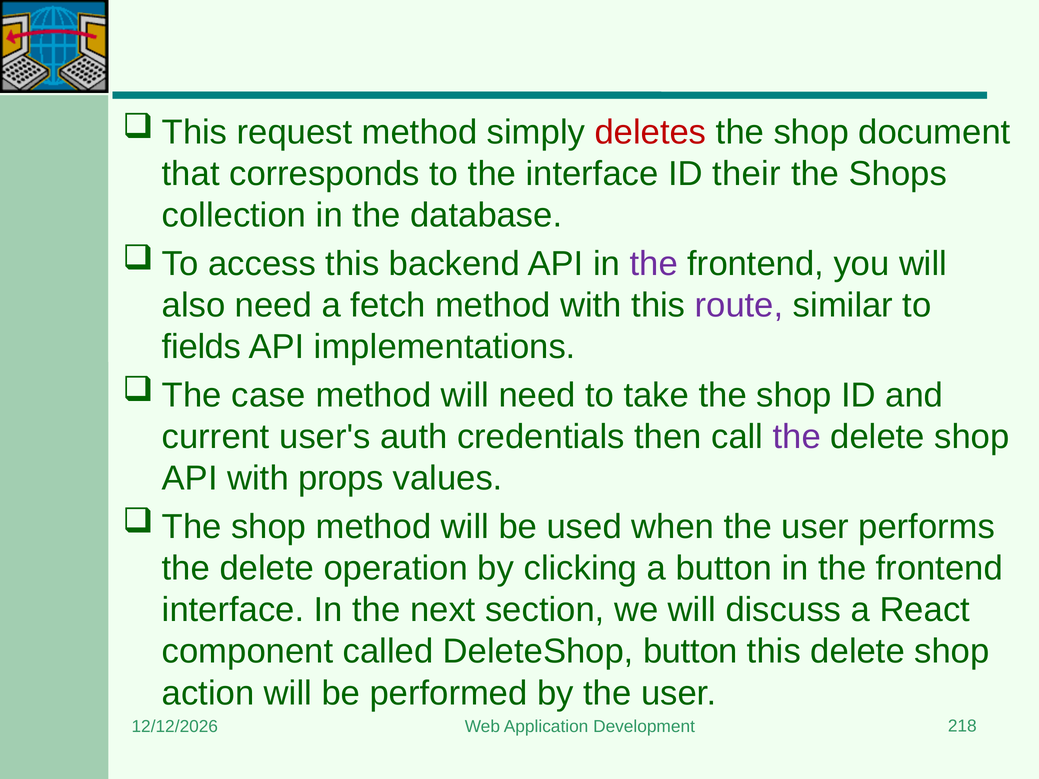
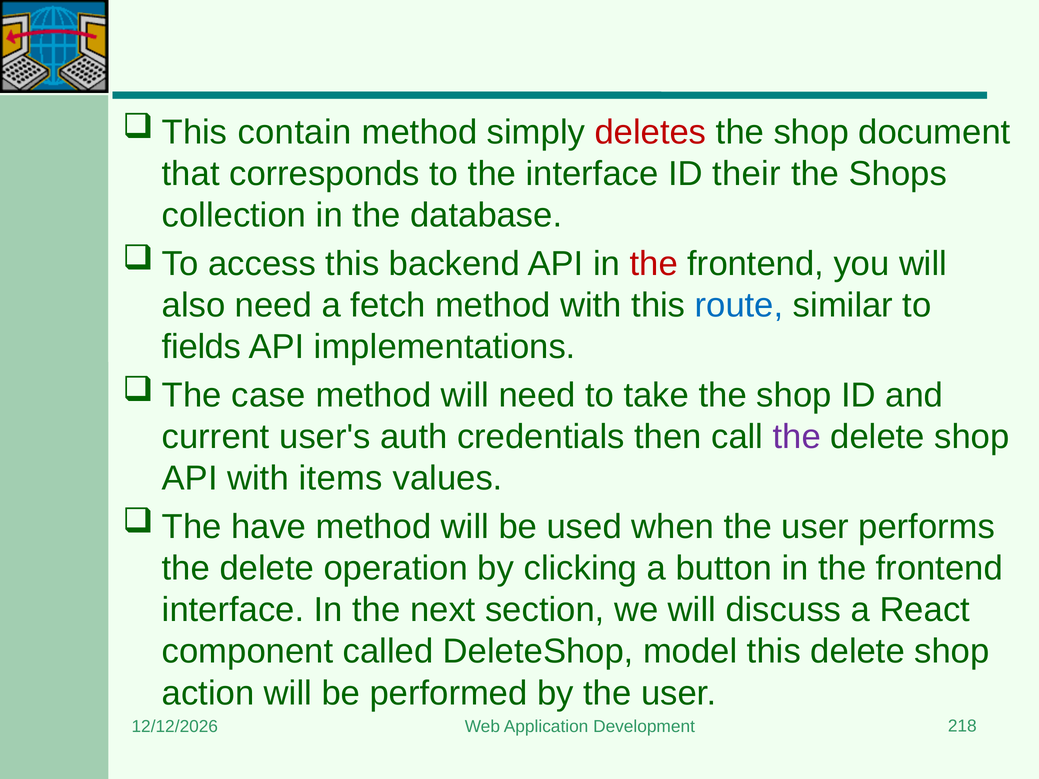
request: request -> contain
the at (654, 264) colour: purple -> red
route colour: purple -> blue
props: props -> items
shop at (269, 527): shop -> have
DeleteShop button: button -> model
